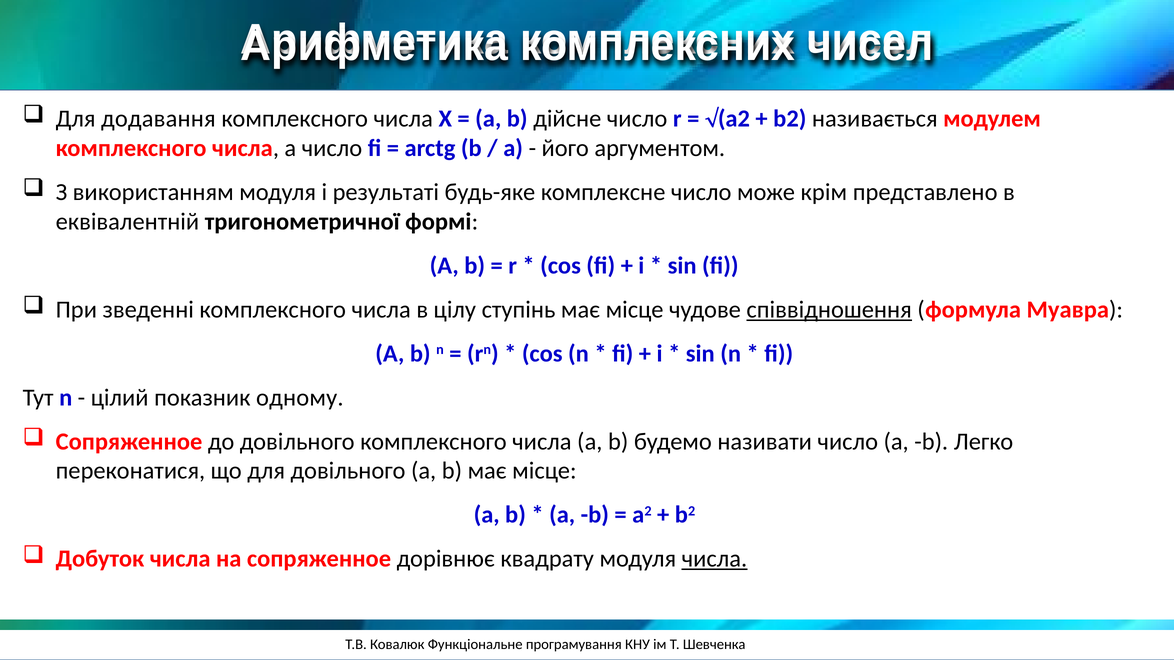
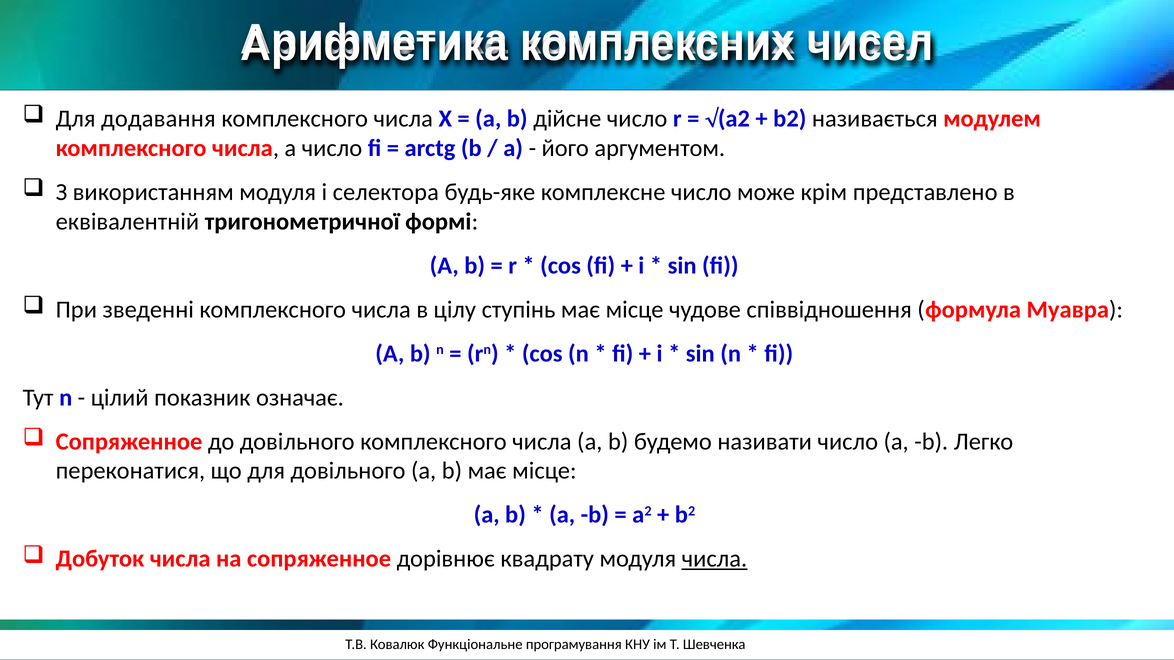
результаті: результаті -> селектора
співвідношення underline: present -> none
одному: одному -> означає
